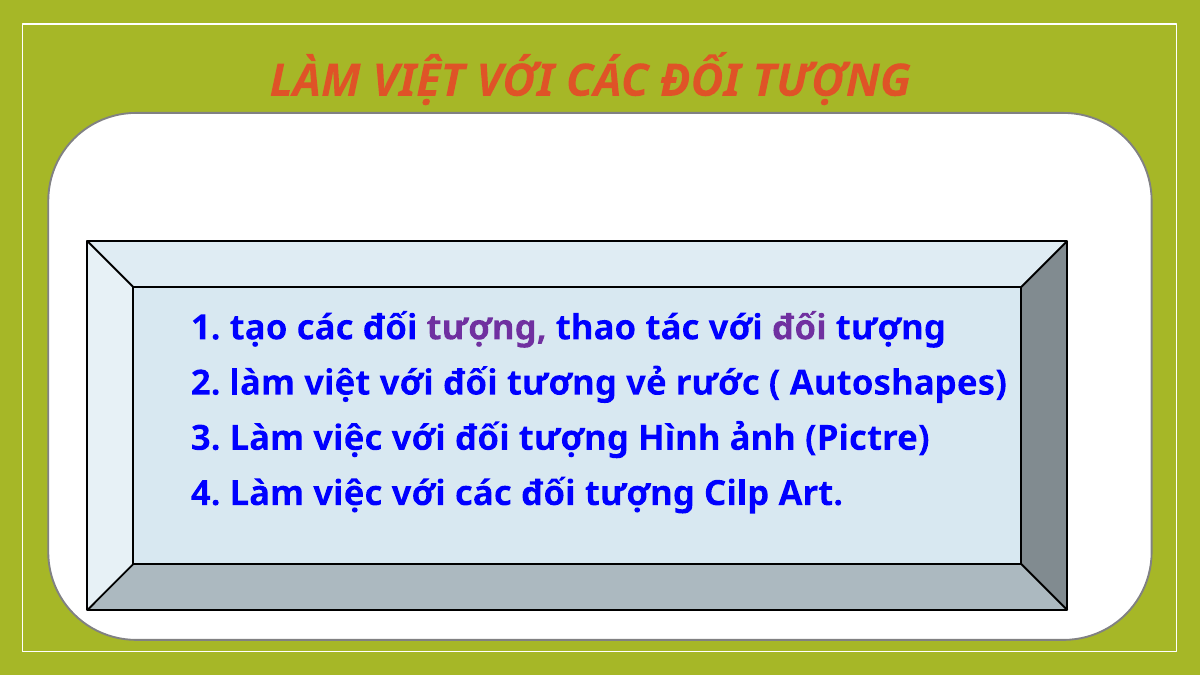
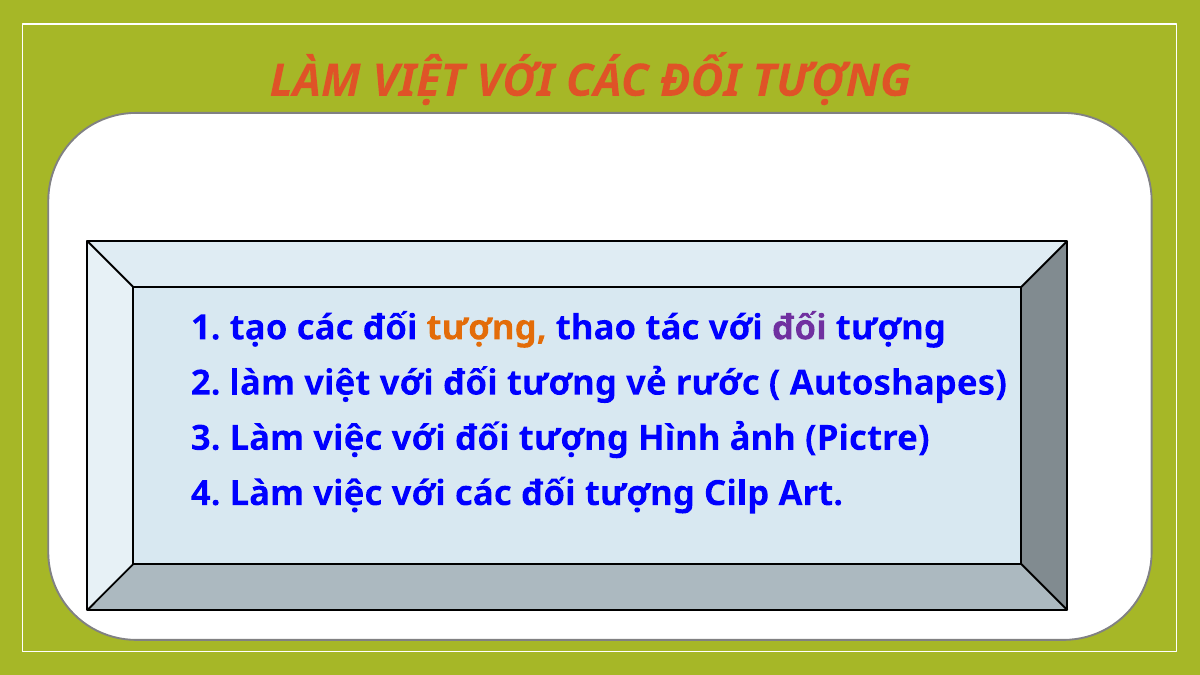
tượng at (487, 328) colour: purple -> orange
